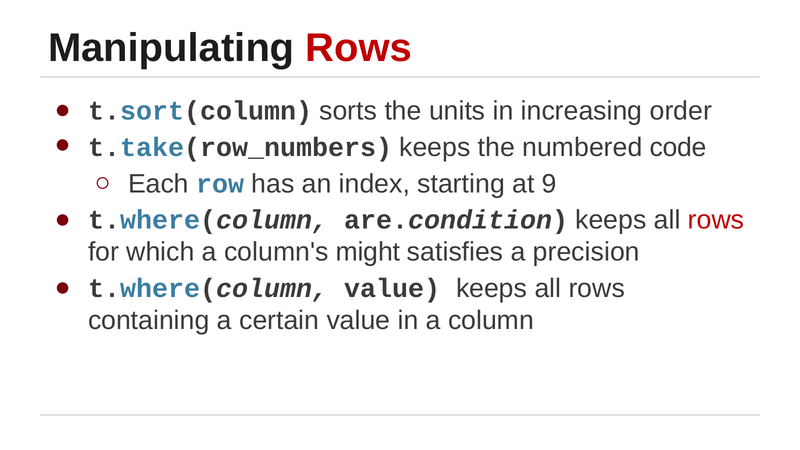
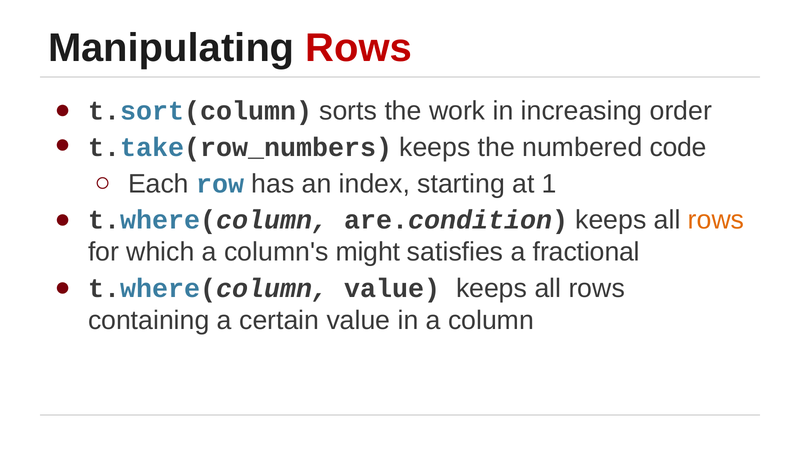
units: units -> work
9: 9 -> 1
rows at (716, 220) colour: red -> orange
precision: precision -> fractional
